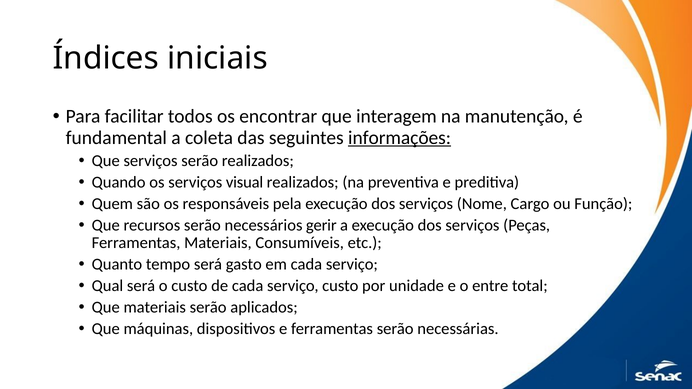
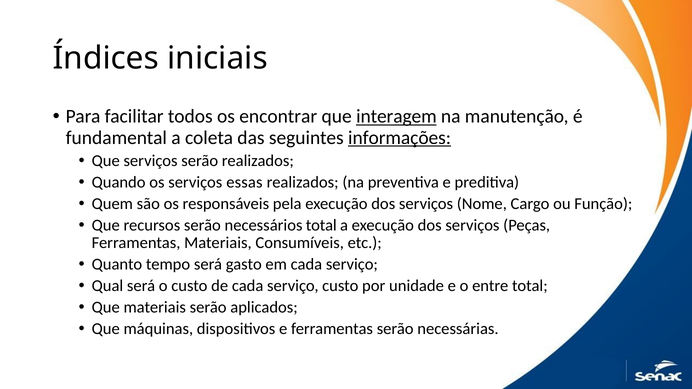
interagem underline: none -> present
visual: visual -> essas
necessários gerir: gerir -> total
